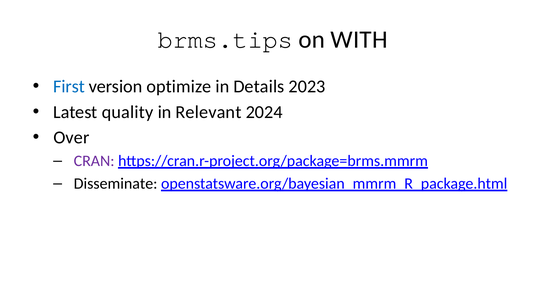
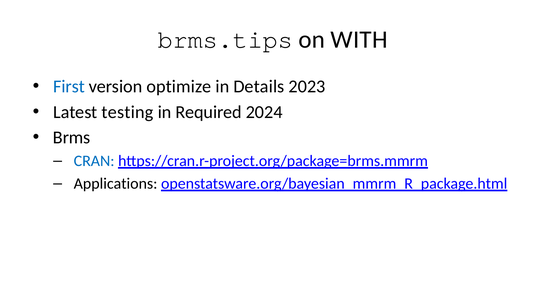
quality: quality -> testing
Relevant: Relevant -> Required
Over: Over -> Brms
CRAN colour: purple -> blue
Disseminate: Disseminate -> Applications
